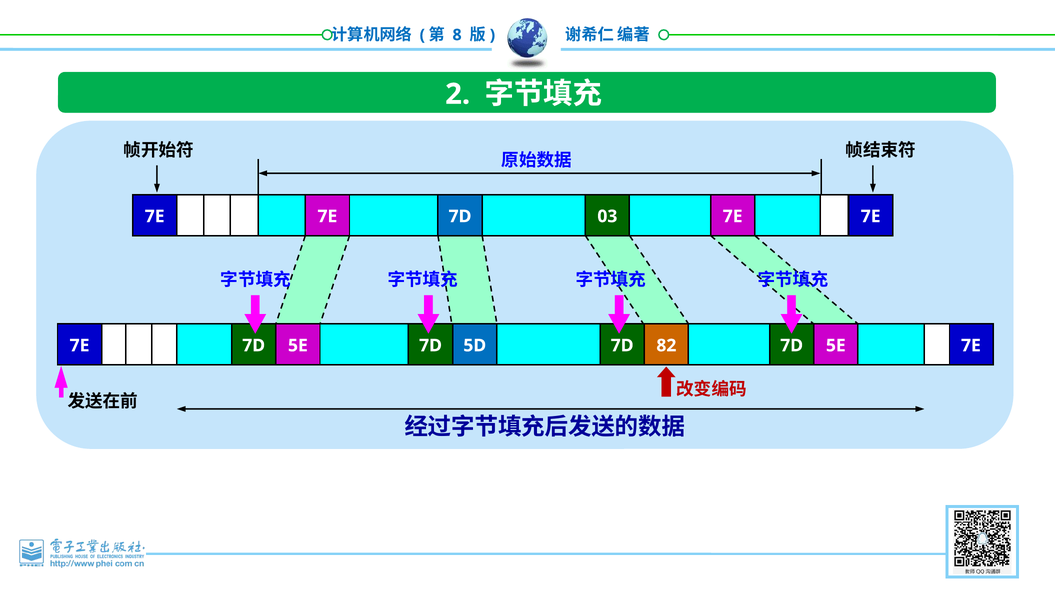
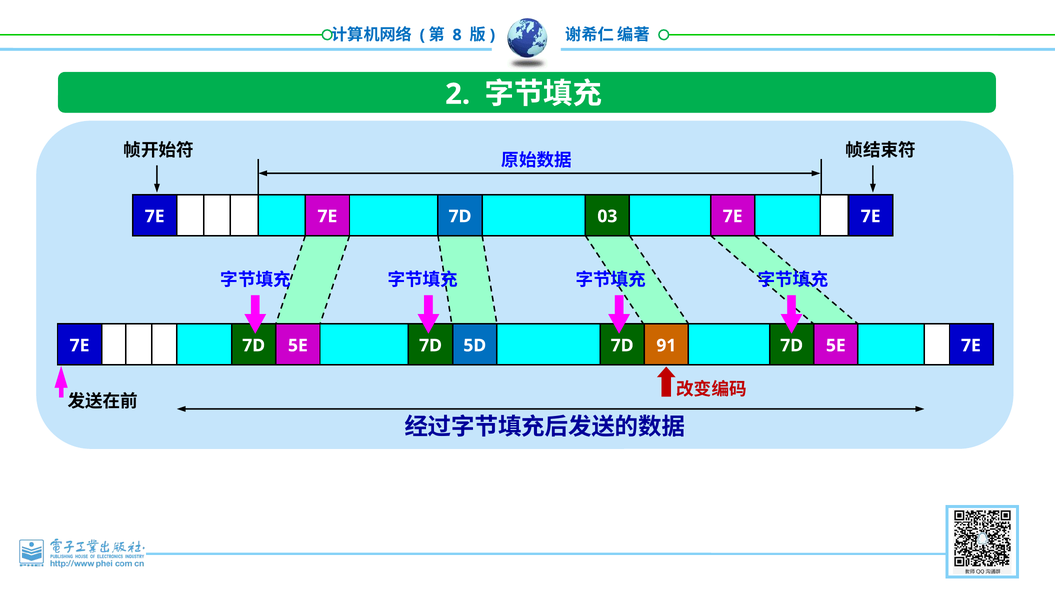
82: 82 -> 91
